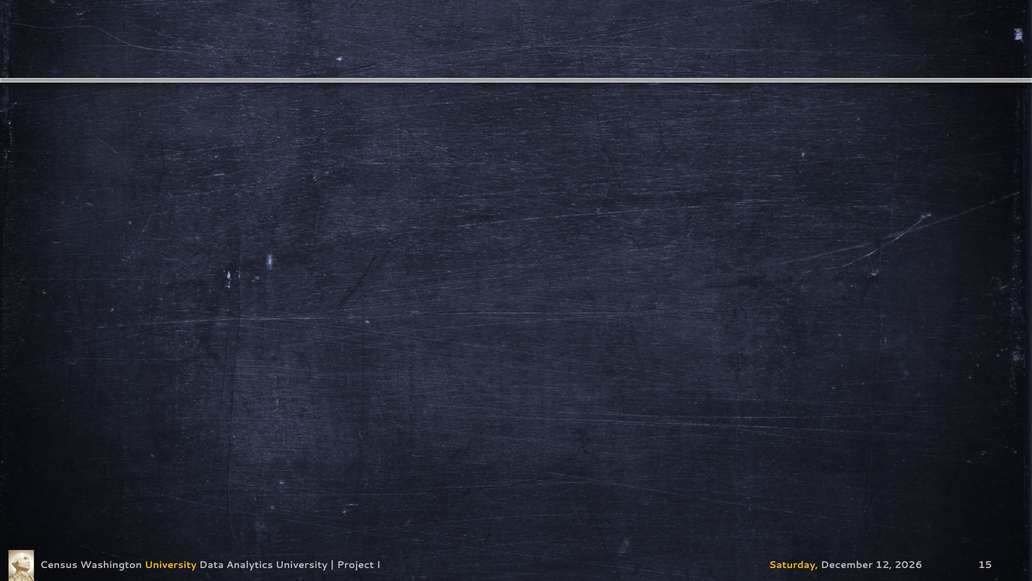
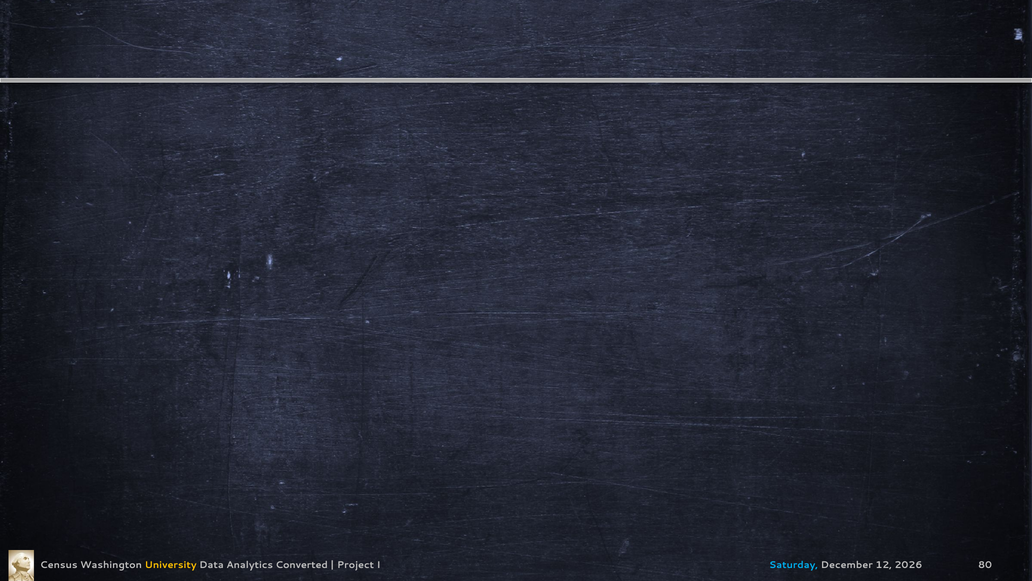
Analytics University: University -> Converted
Saturday colour: yellow -> light blue
15: 15 -> 80
